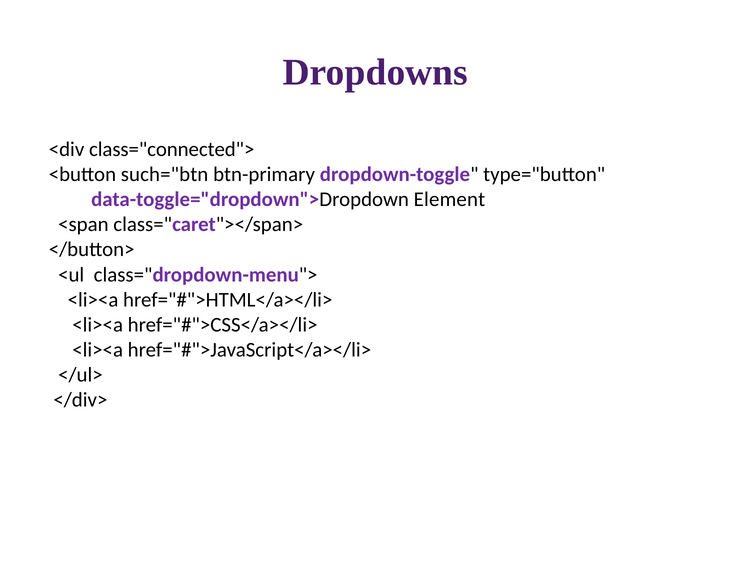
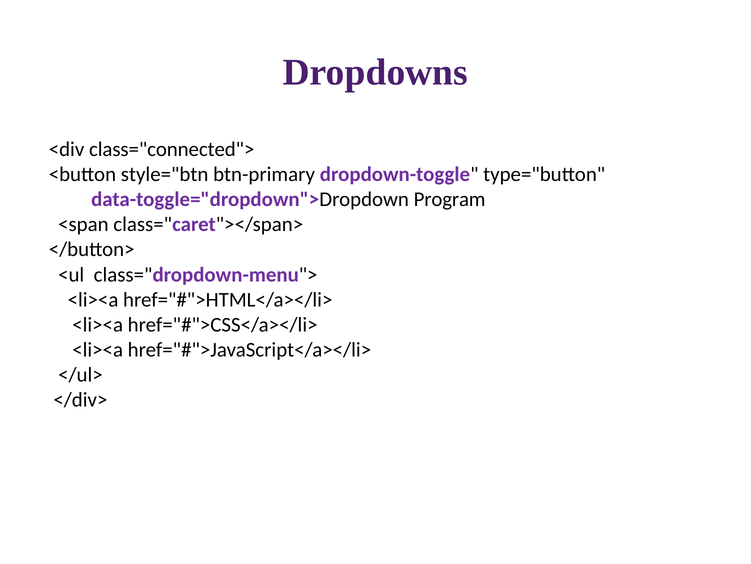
such="btn: such="btn -> style="btn
Element: Element -> Program
